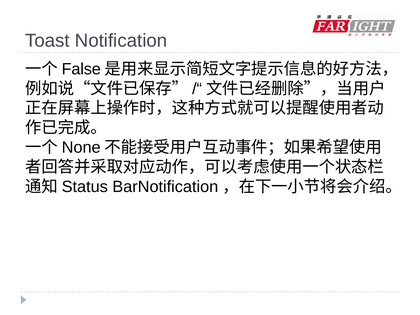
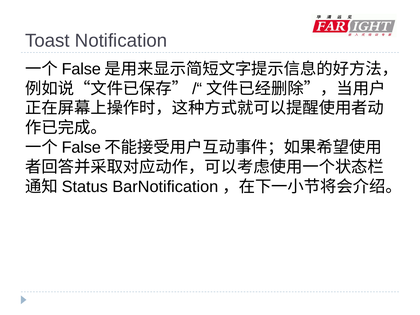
None at (81, 147): None -> False
